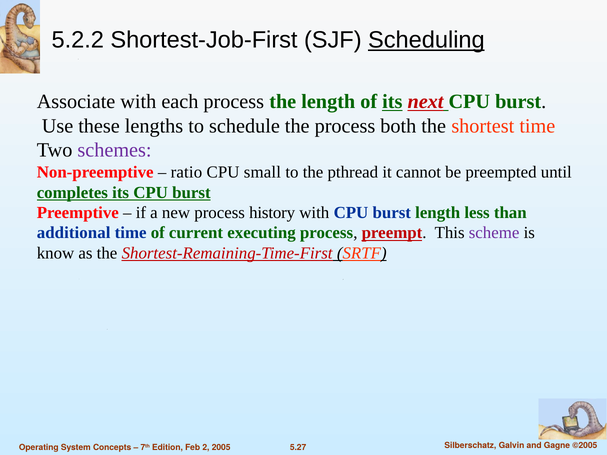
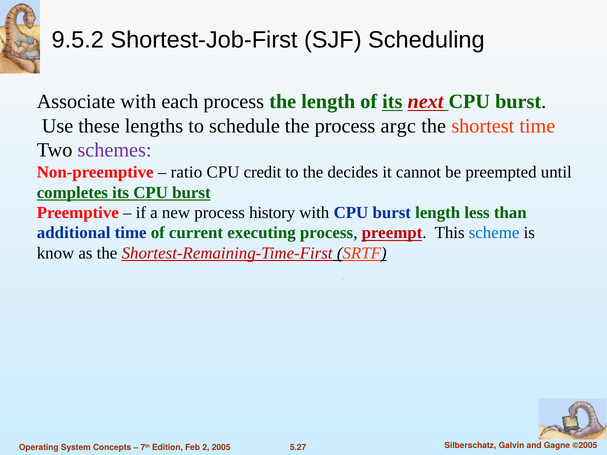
5.2.2: 5.2.2 -> 9.5.2
Scheduling underline: present -> none
both: both -> argc
small: small -> credit
pthread: pthread -> decides
scheme colour: purple -> blue
